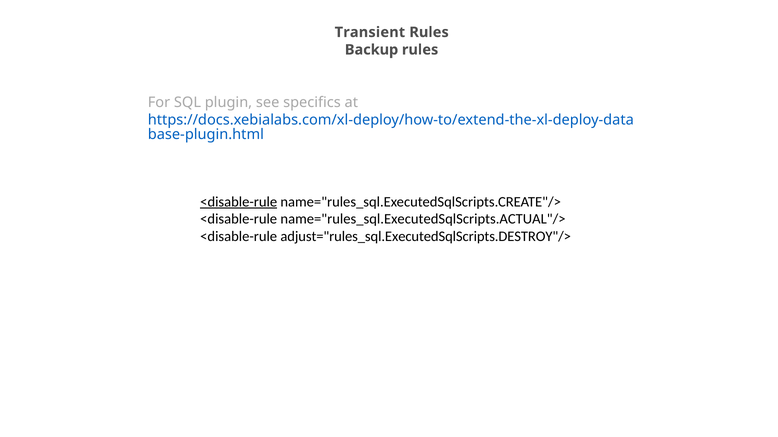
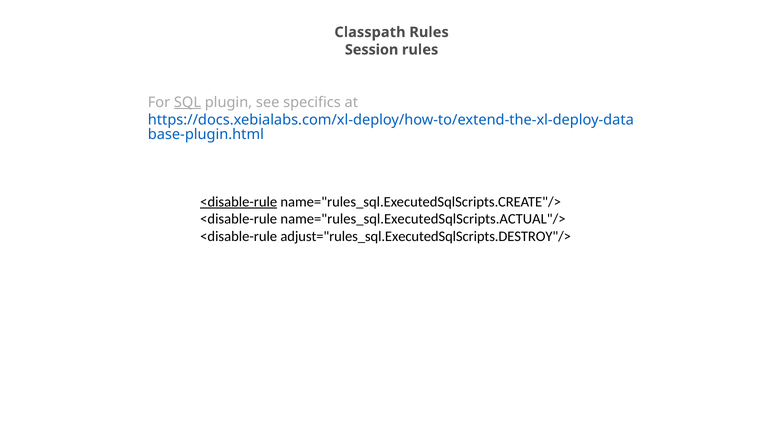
Transient: Transient -> Classpath
Backup: Backup -> Session
SQL underline: none -> present
